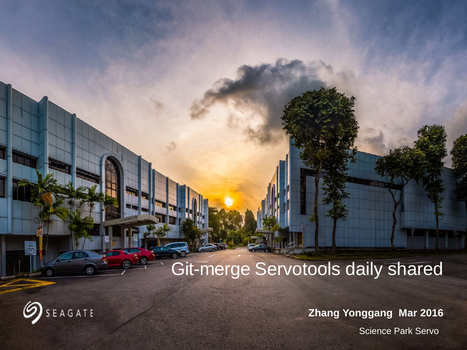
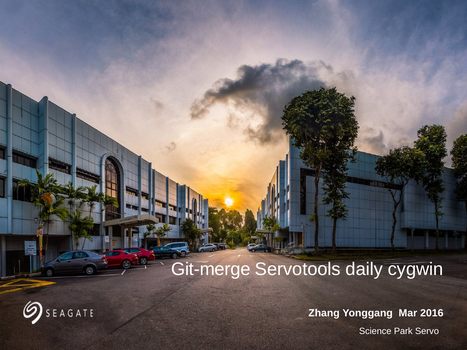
shared: shared -> cygwin
